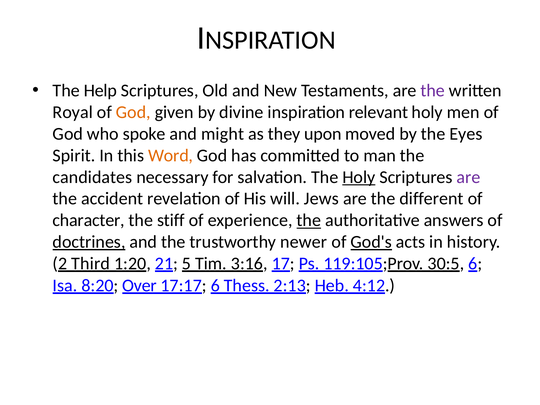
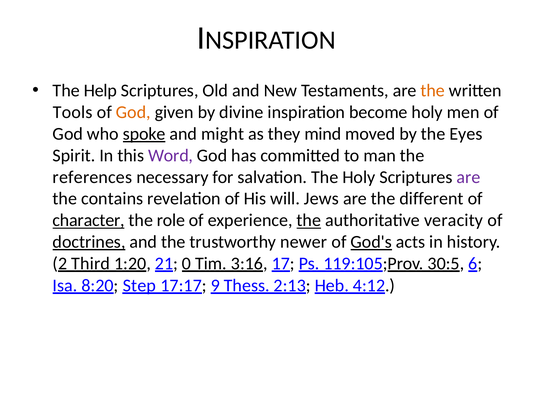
the at (433, 91) colour: purple -> orange
Royal: Royal -> Tools
relevant: relevant -> become
spoke underline: none -> present
upon: upon -> mind
Word colour: orange -> purple
candidates: candidates -> references
Holy at (359, 177) underline: present -> none
accident: accident -> contains
character underline: none -> present
stiff: stiff -> role
answers: answers -> veracity
5: 5 -> 0
Over: Over -> Step
17:17 6: 6 -> 9
